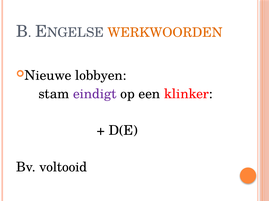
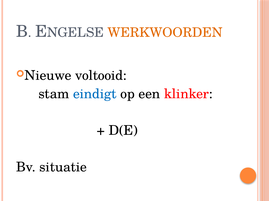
lobbyen: lobbyen -> voltooid
eindigt colour: purple -> blue
voltooid: voltooid -> situatie
